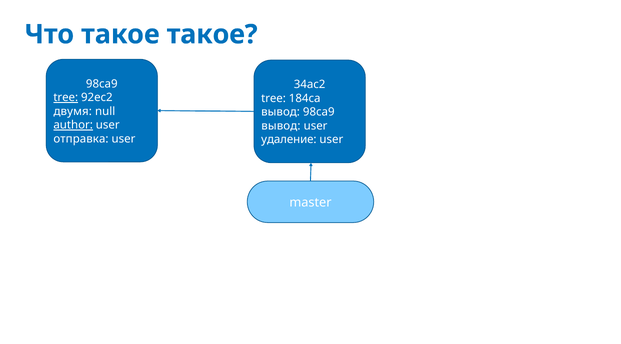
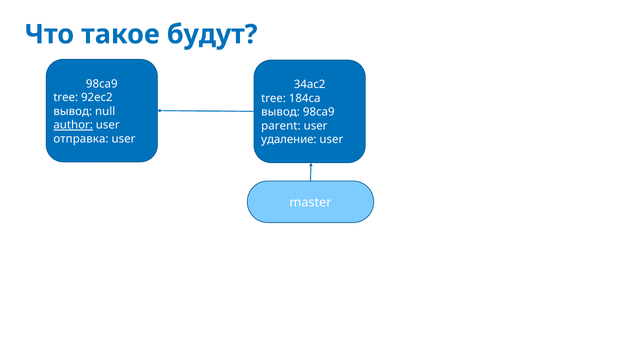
такое такое: такое -> будут
tree at (66, 98) underline: present -> none
двумя at (73, 111): двумя -> вывод
вывод at (281, 126): вывод -> parent
